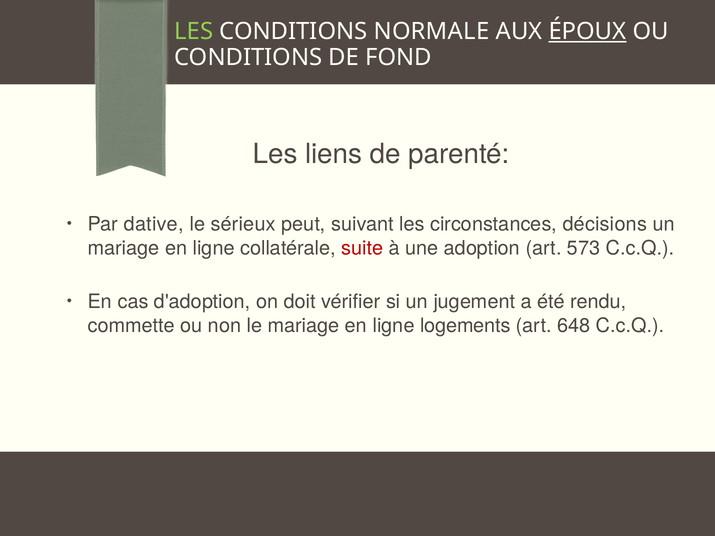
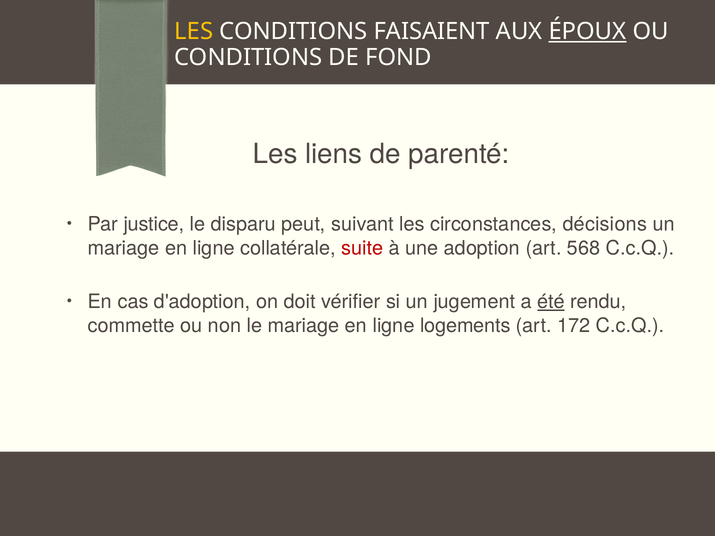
LES at (194, 32) colour: light green -> yellow
NORMALE: NORMALE -> FAISAIENT
dative: dative -> justice
sérieux: sérieux -> disparu
573: 573 -> 568
été underline: none -> present
648: 648 -> 172
